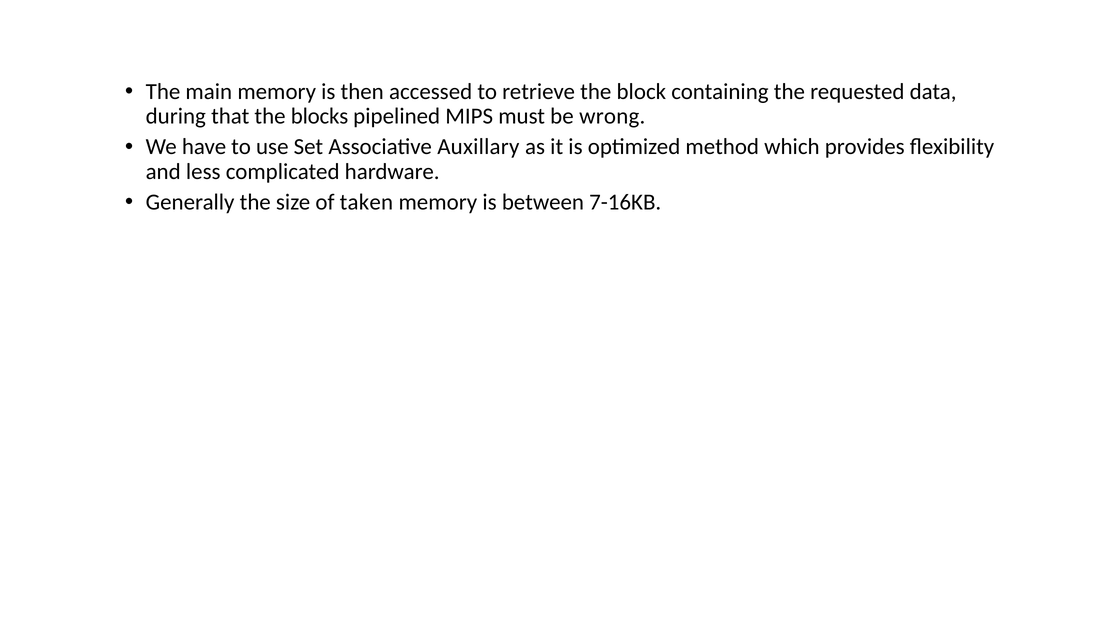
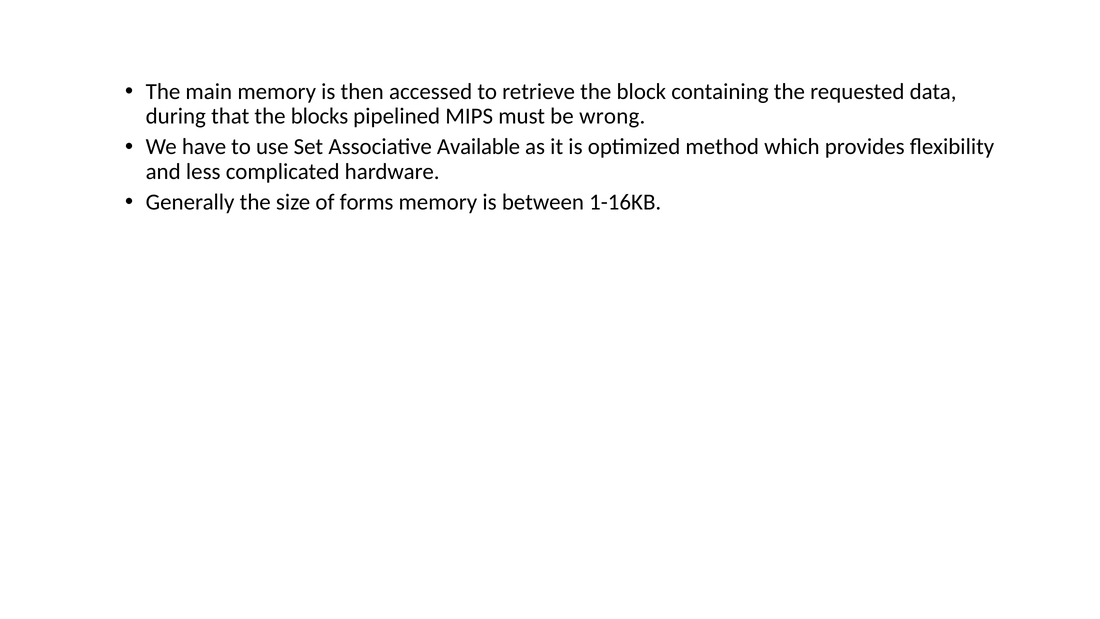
Auxillary: Auxillary -> Available
taken: taken -> forms
7-16KB: 7-16KB -> 1-16KB
